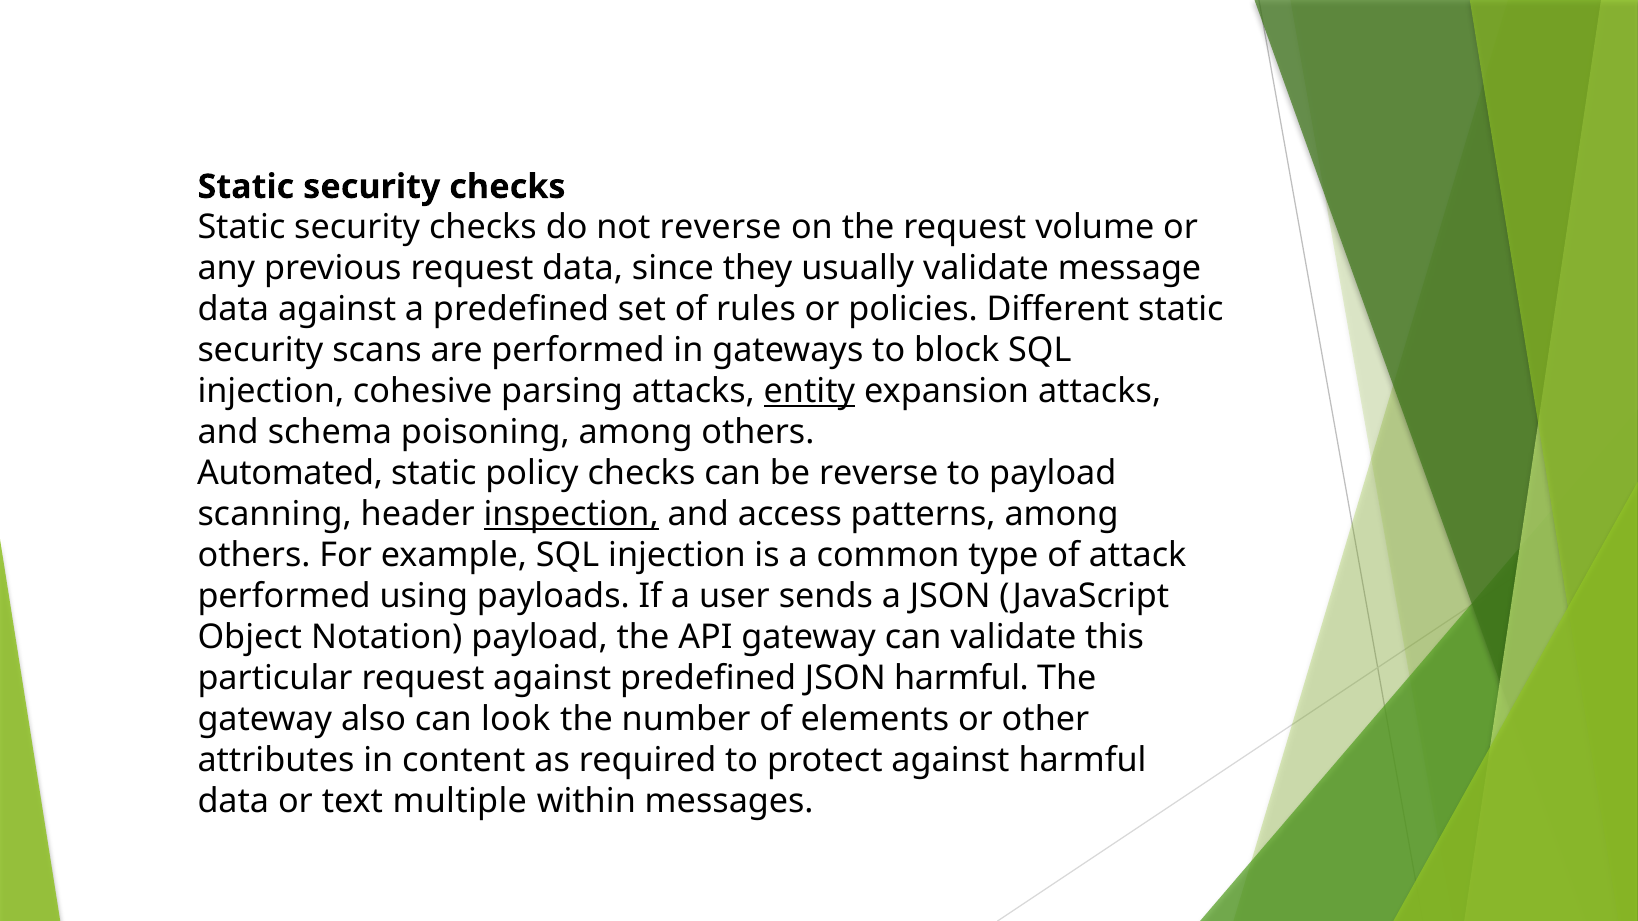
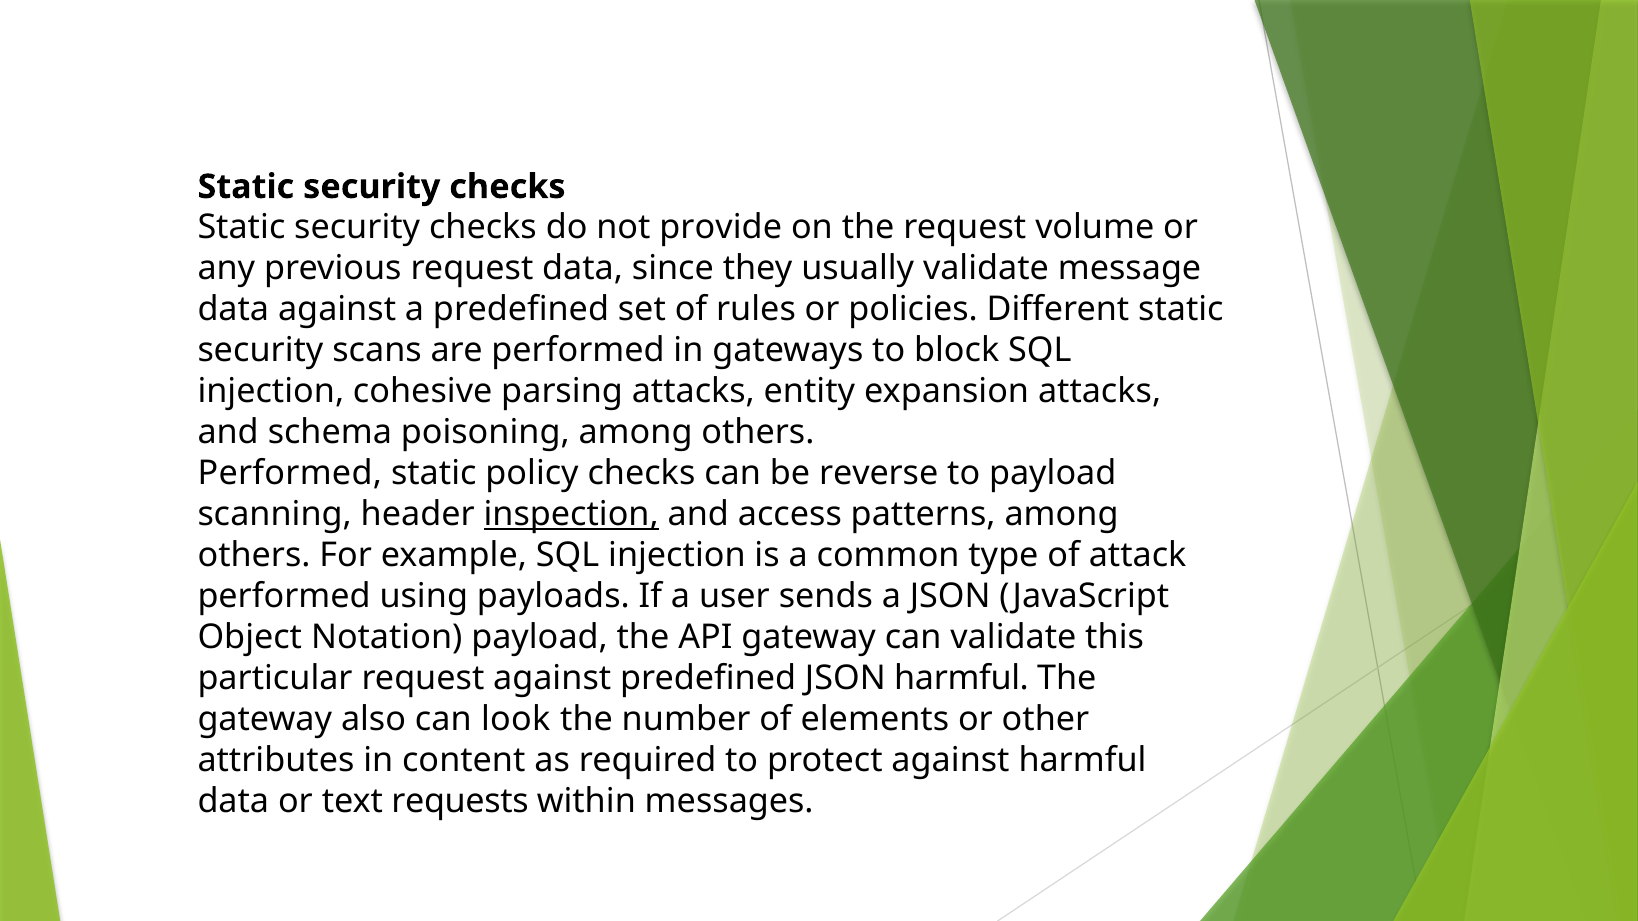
not reverse: reverse -> provide
entity underline: present -> none
Automated at (290, 474): Automated -> Performed
multiple: multiple -> requests
